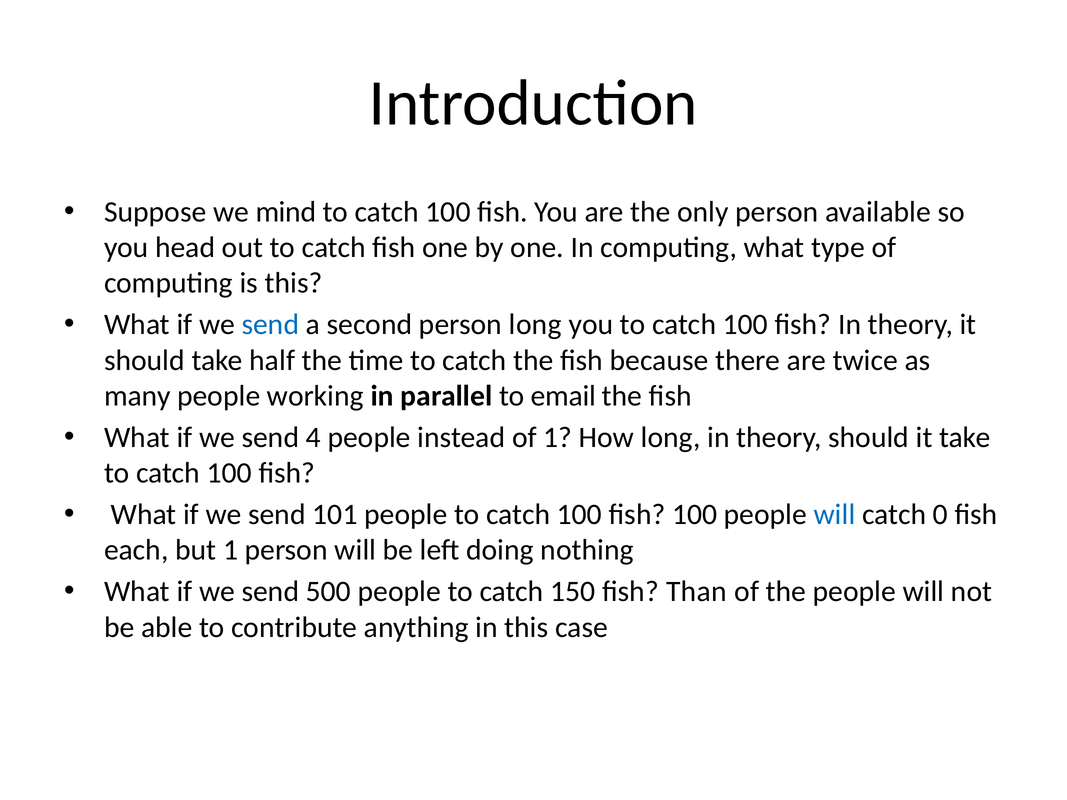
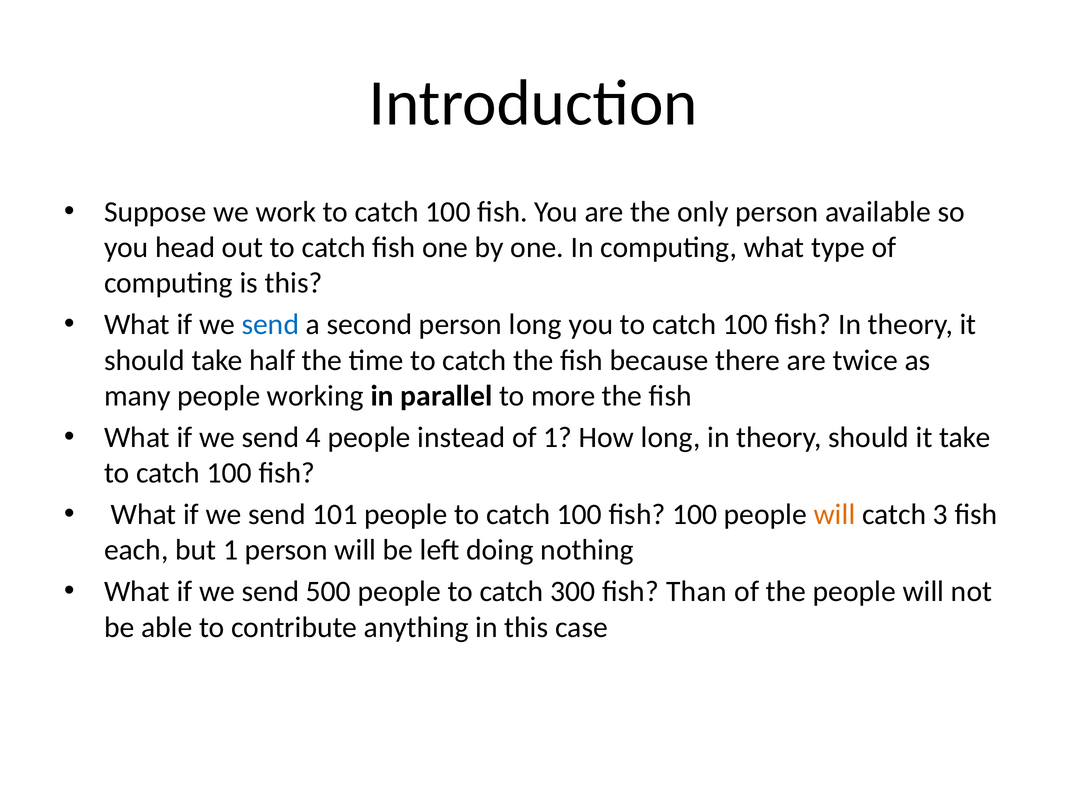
mind: mind -> work
email: email -> more
will at (835, 515) colour: blue -> orange
0: 0 -> 3
150: 150 -> 300
